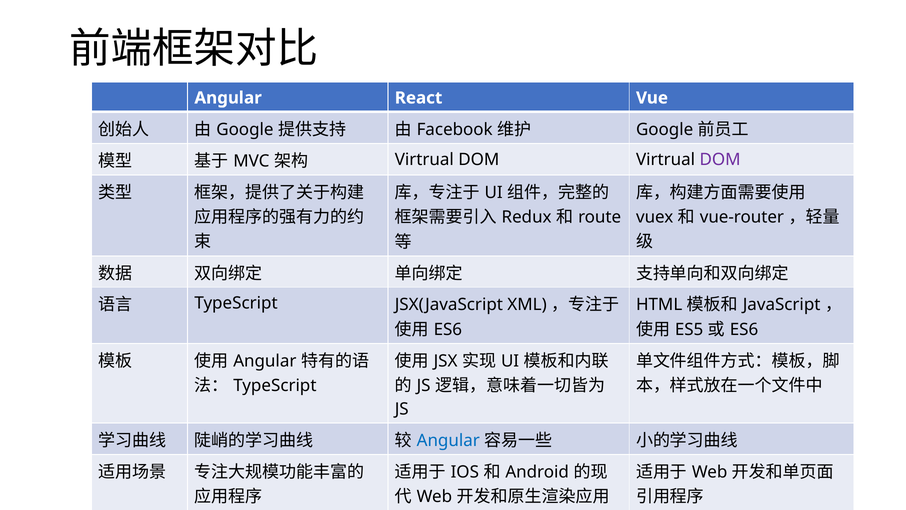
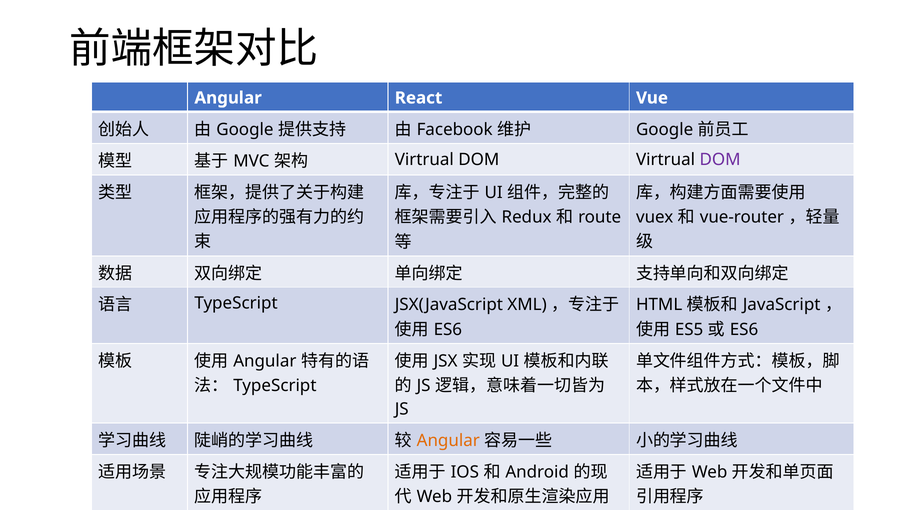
Angular at (448, 440) colour: blue -> orange
